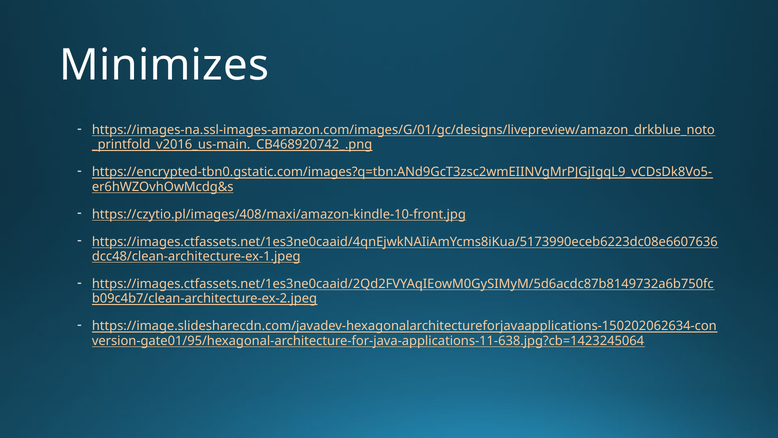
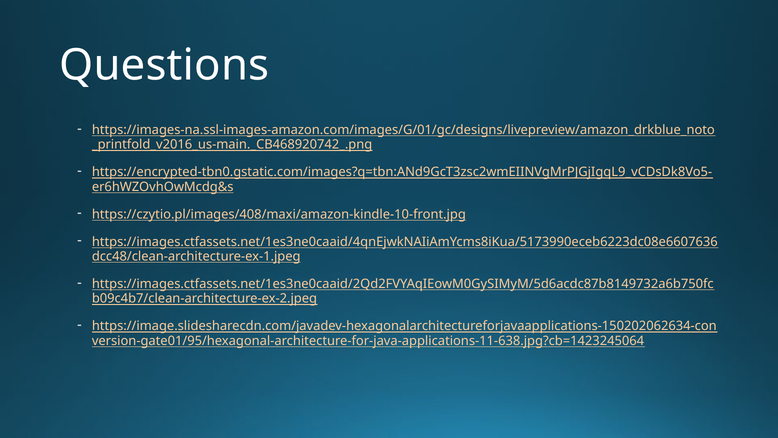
Minimizes: Minimizes -> Questions
